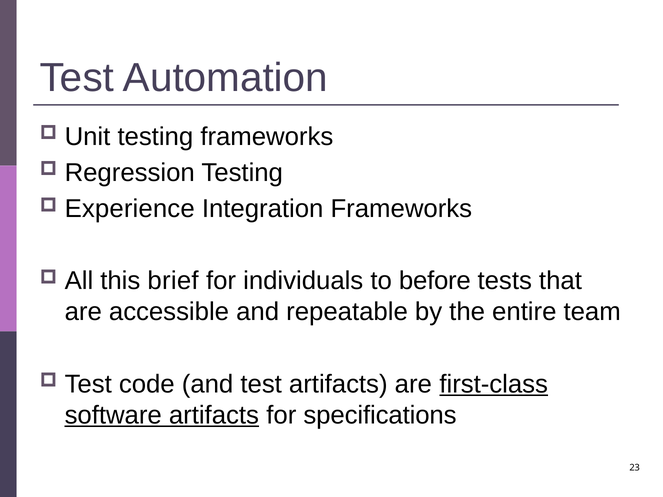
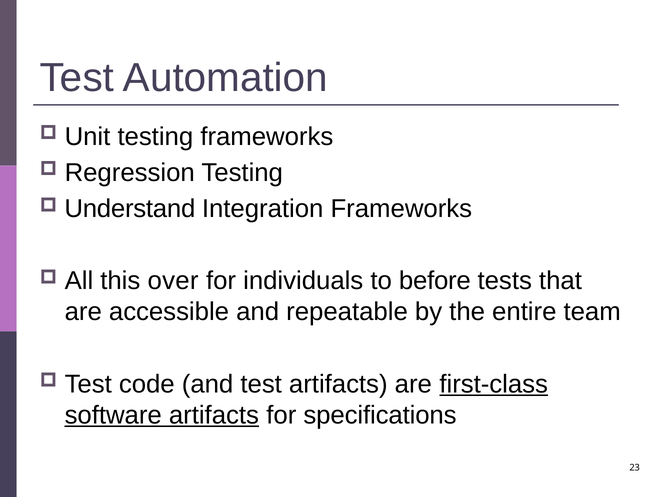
Experience: Experience -> Understand
brief: brief -> over
